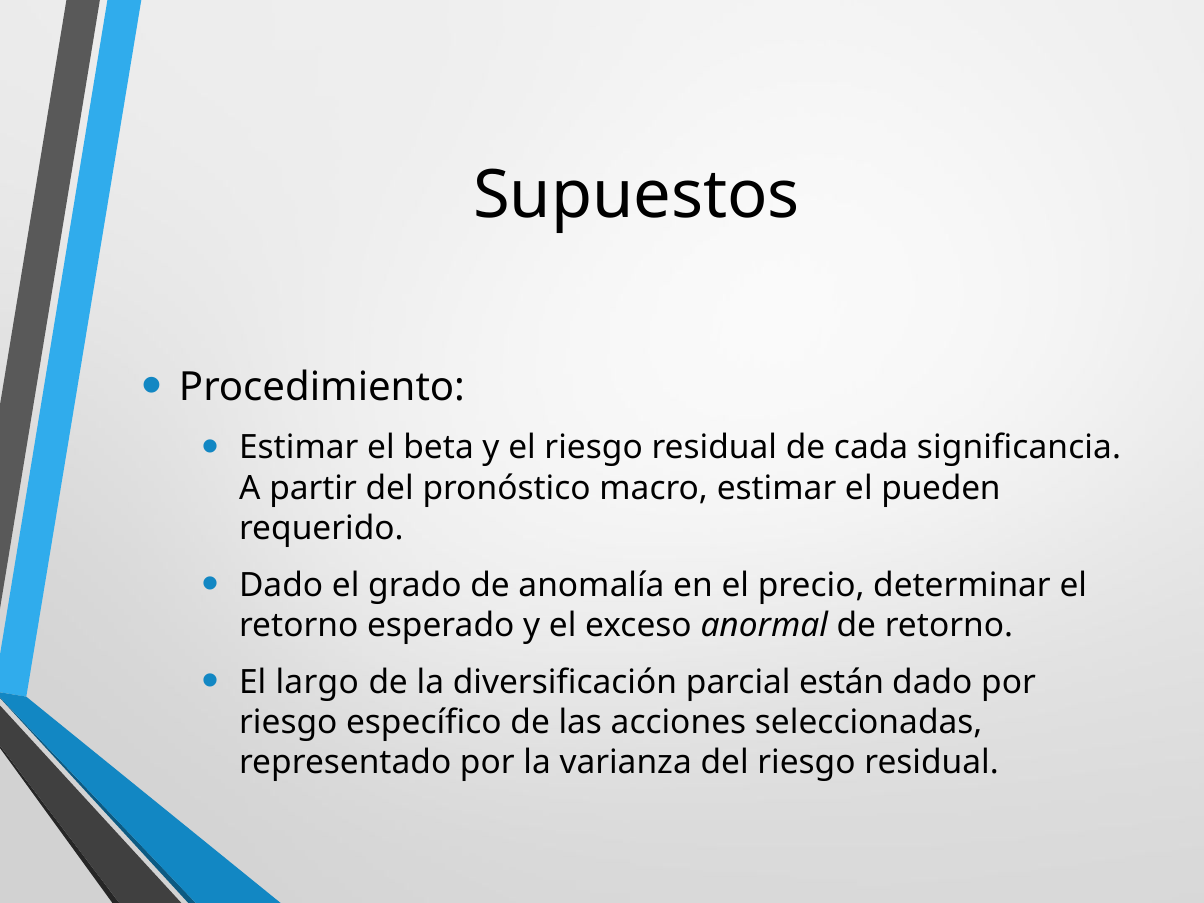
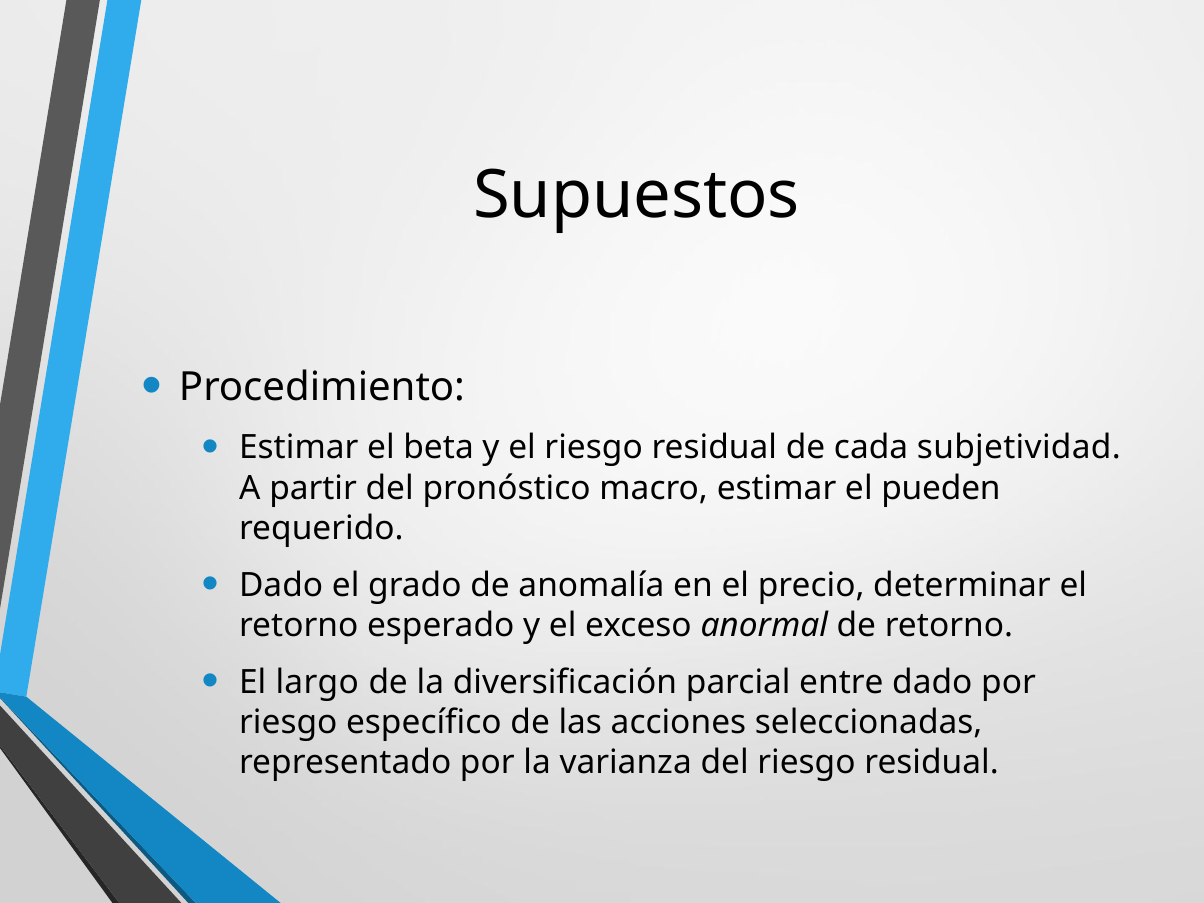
significancia: significancia -> subjetividad
están: están -> entre
